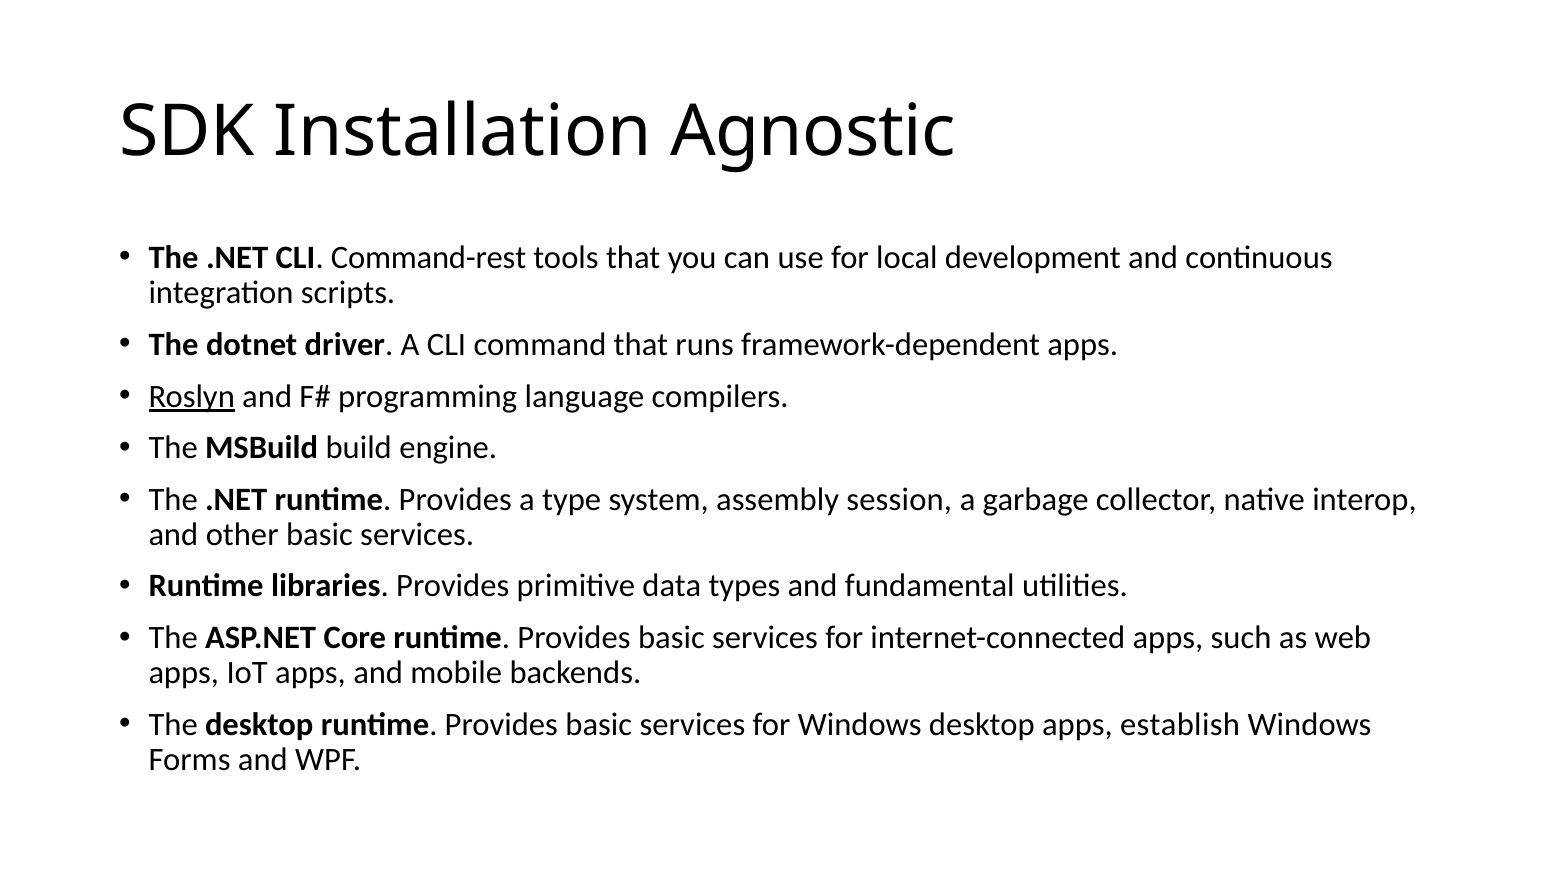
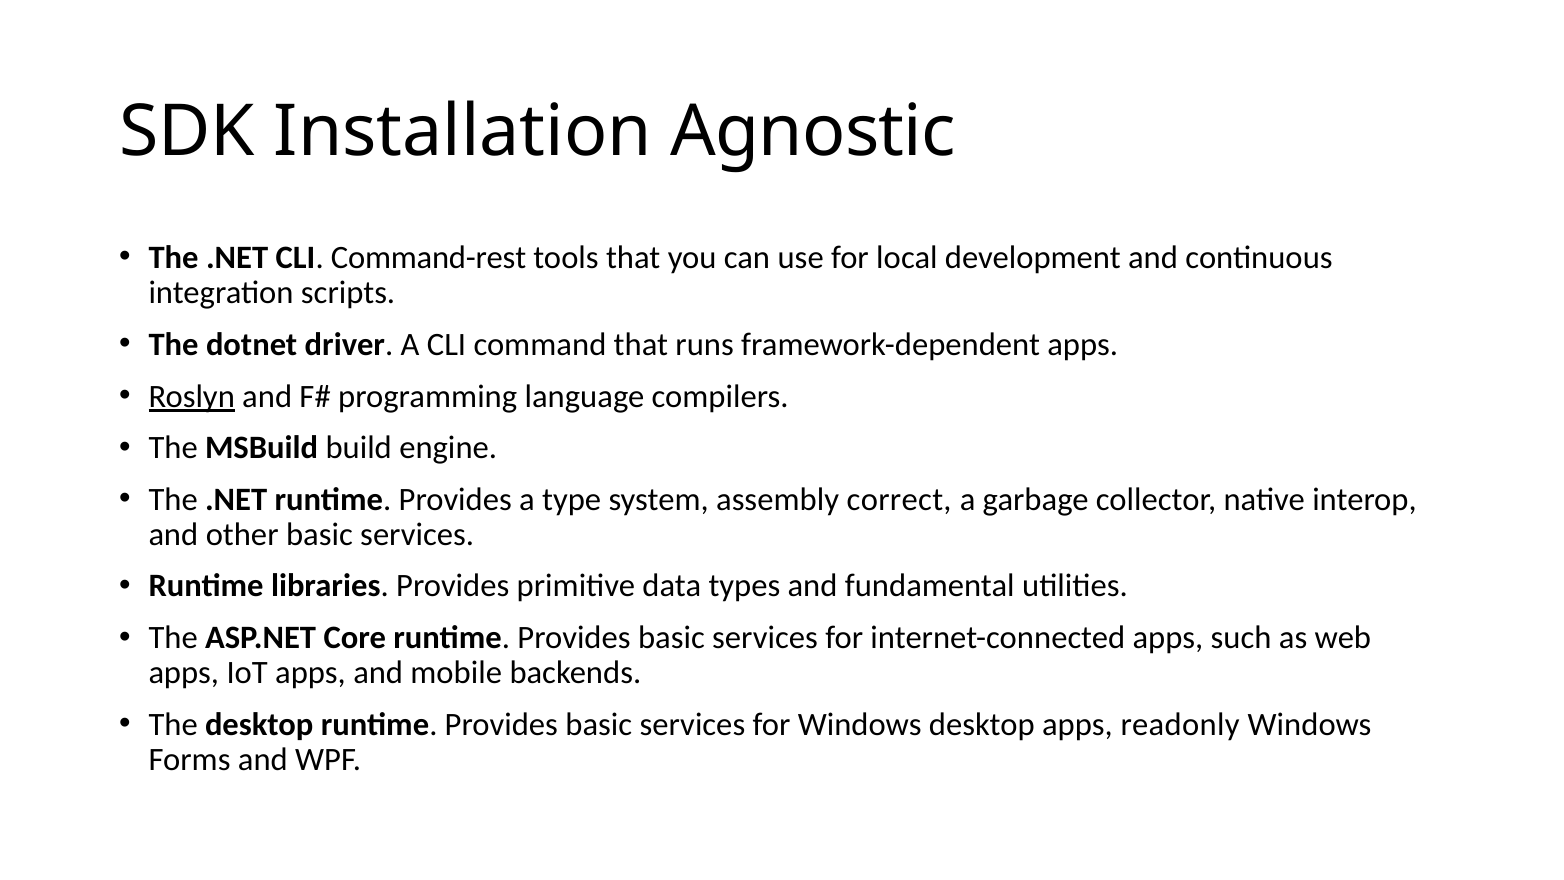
session: session -> correct
establish: establish -> readonly
